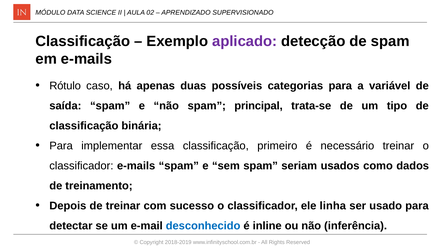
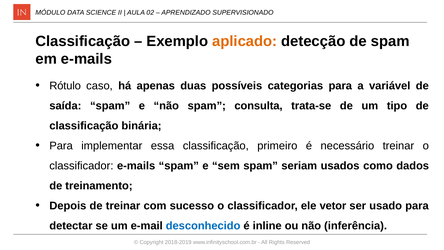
aplicado colour: purple -> orange
principal: principal -> consulta
linha: linha -> vetor
